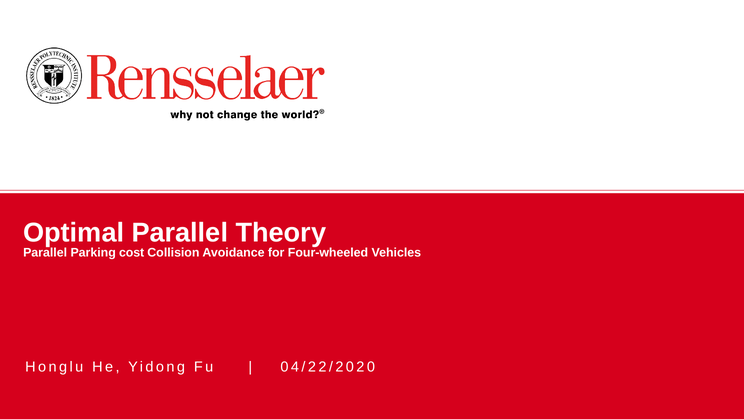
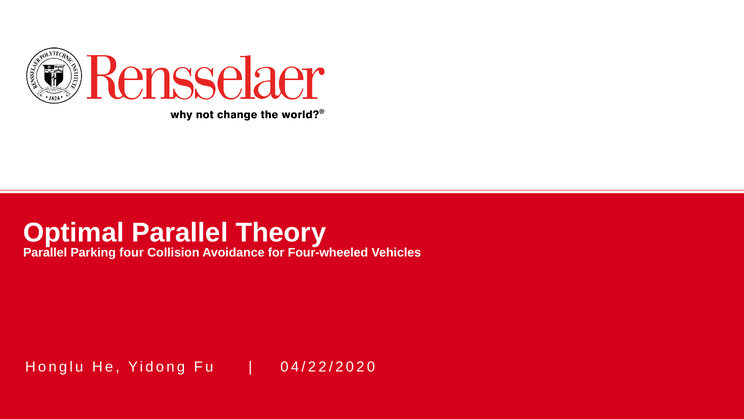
cost: cost -> four
